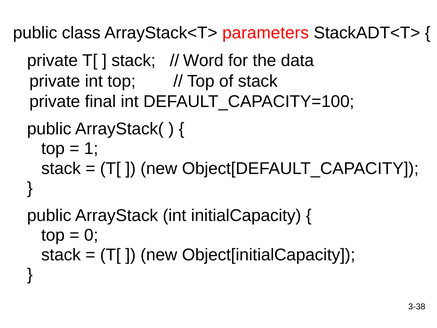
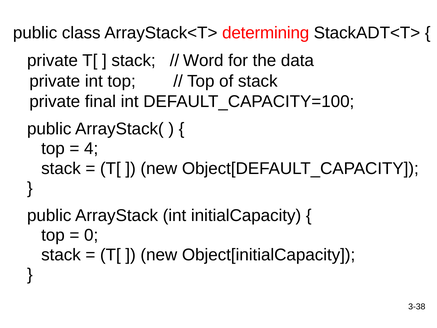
parameters: parameters -> determining
1: 1 -> 4
